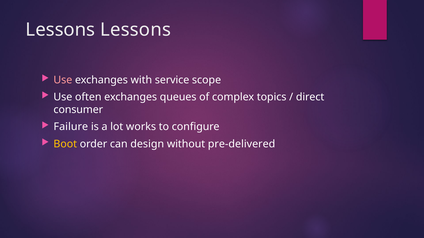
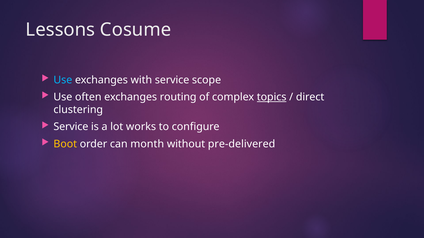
Lessons Lessons: Lessons -> Cosume
Use at (63, 80) colour: pink -> light blue
queues: queues -> routing
topics underline: none -> present
consumer: consumer -> clustering
Failure at (71, 127): Failure -> Service
design: design -> month
